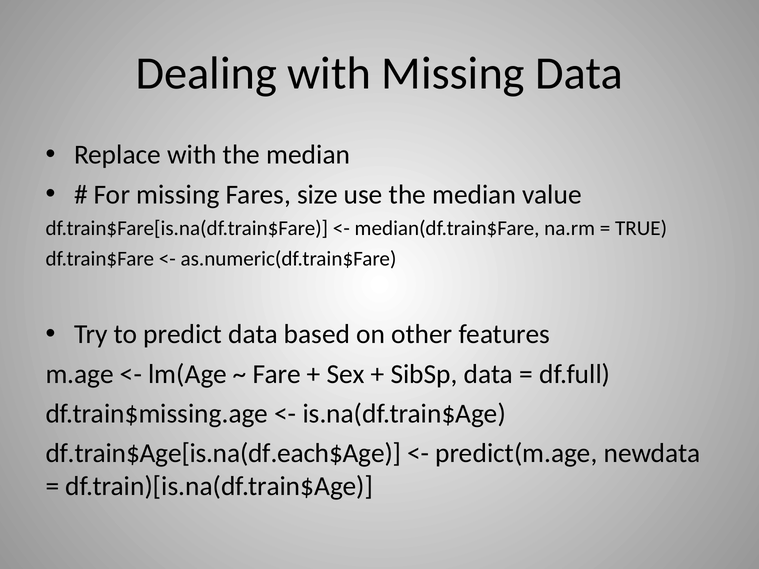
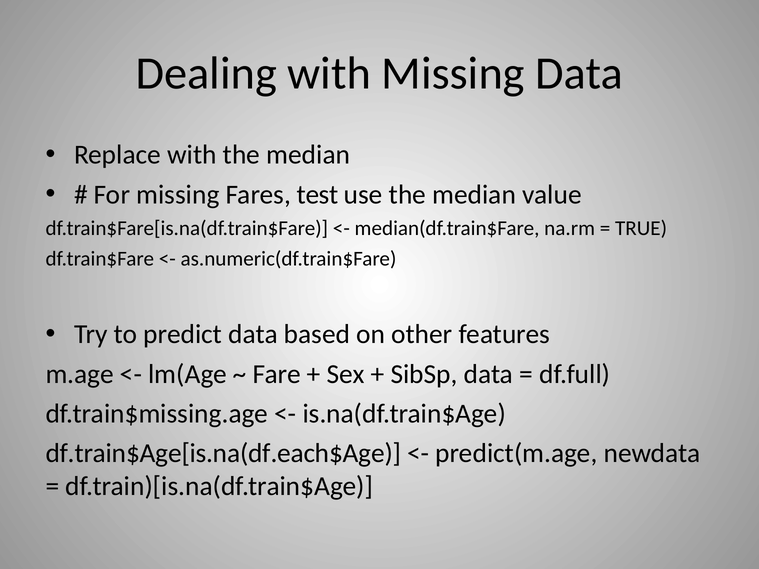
size: size -> test
